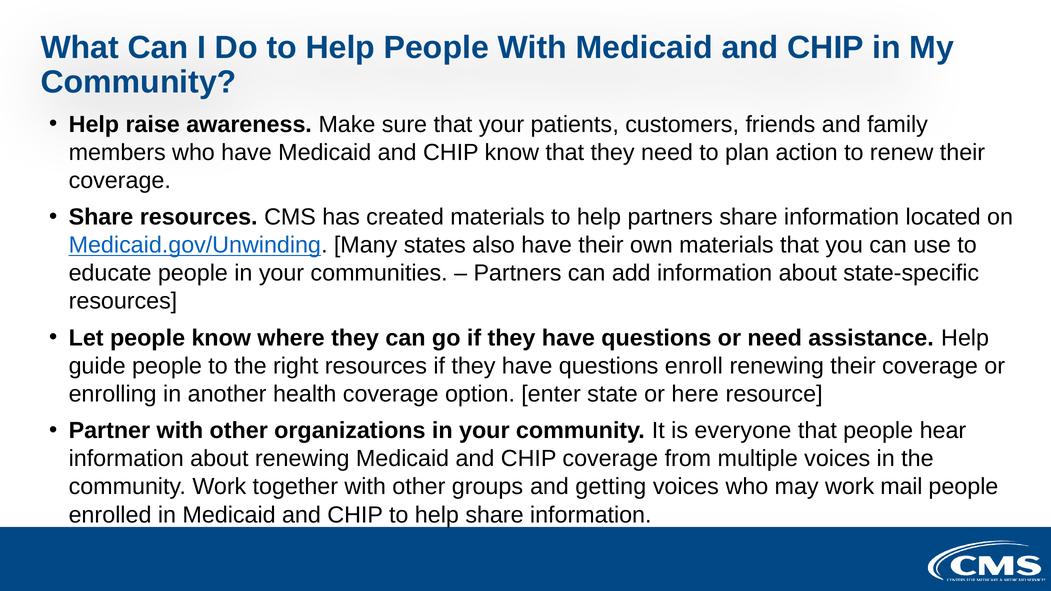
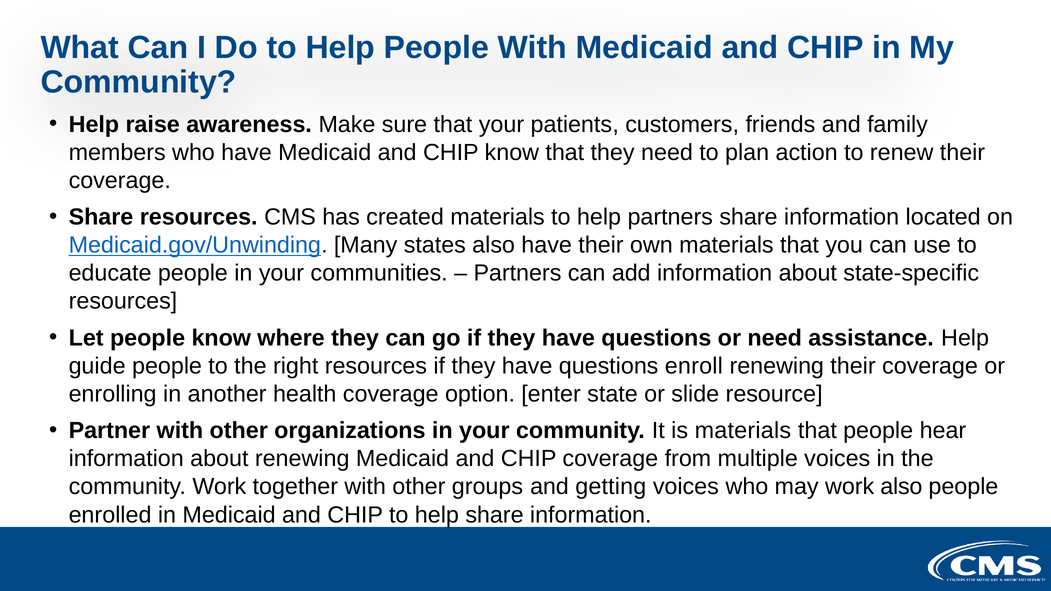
here: here -> slide
is everyone: everyone -> materials
work mail: mail -> also
